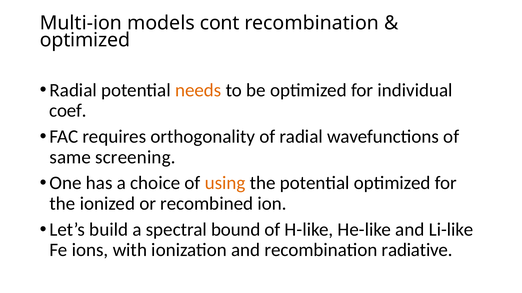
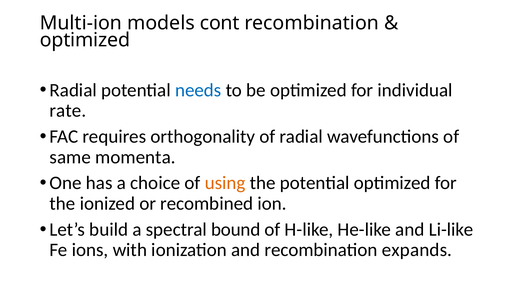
needs colour: orange -> blue
coef: coef -> rate
screening: screening -> momenta
radiative: radiative -> expands
